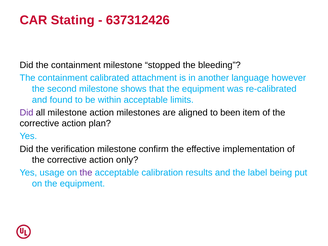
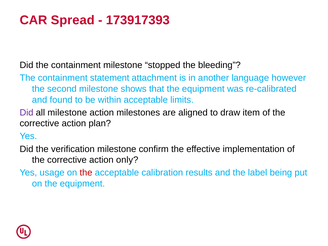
Stating: Stating -> Spread
637312426: 637312426 -> 173917393
calibrated: calibrated -> statement
been: been -> draw
the at (86, 173) colour: purple -> red
